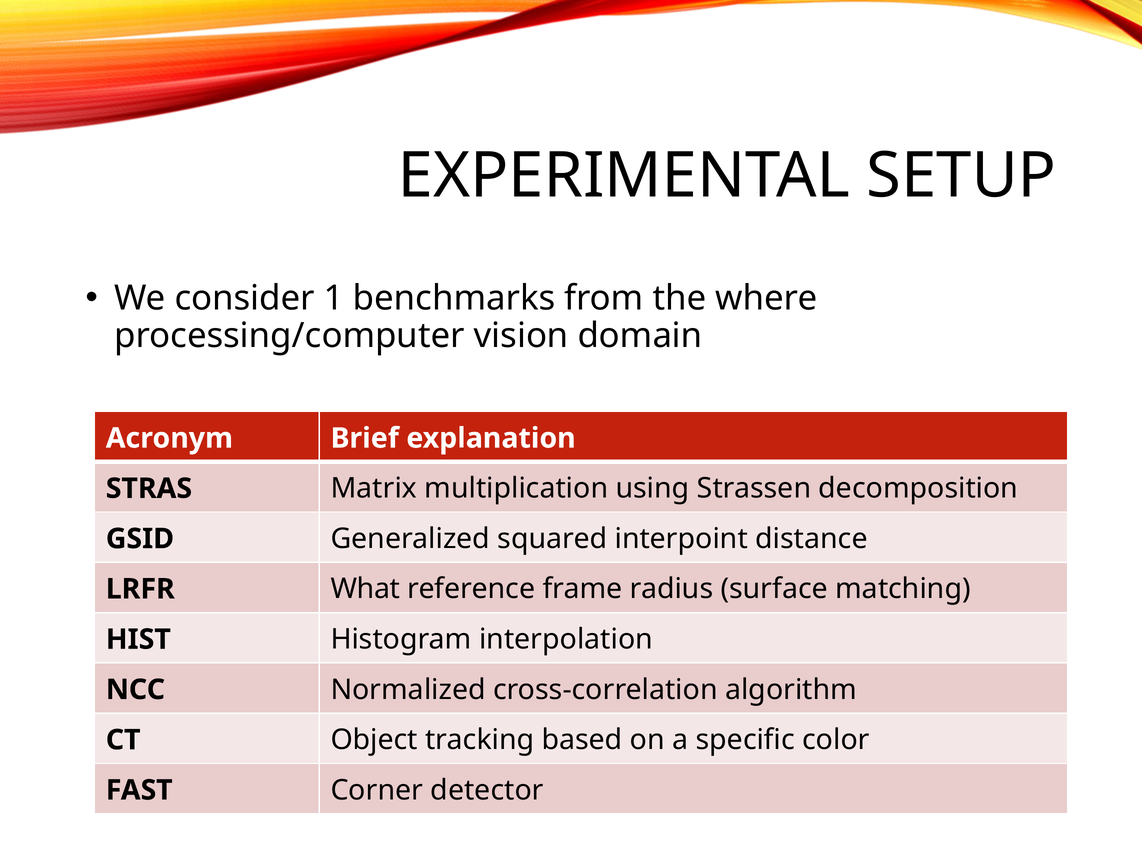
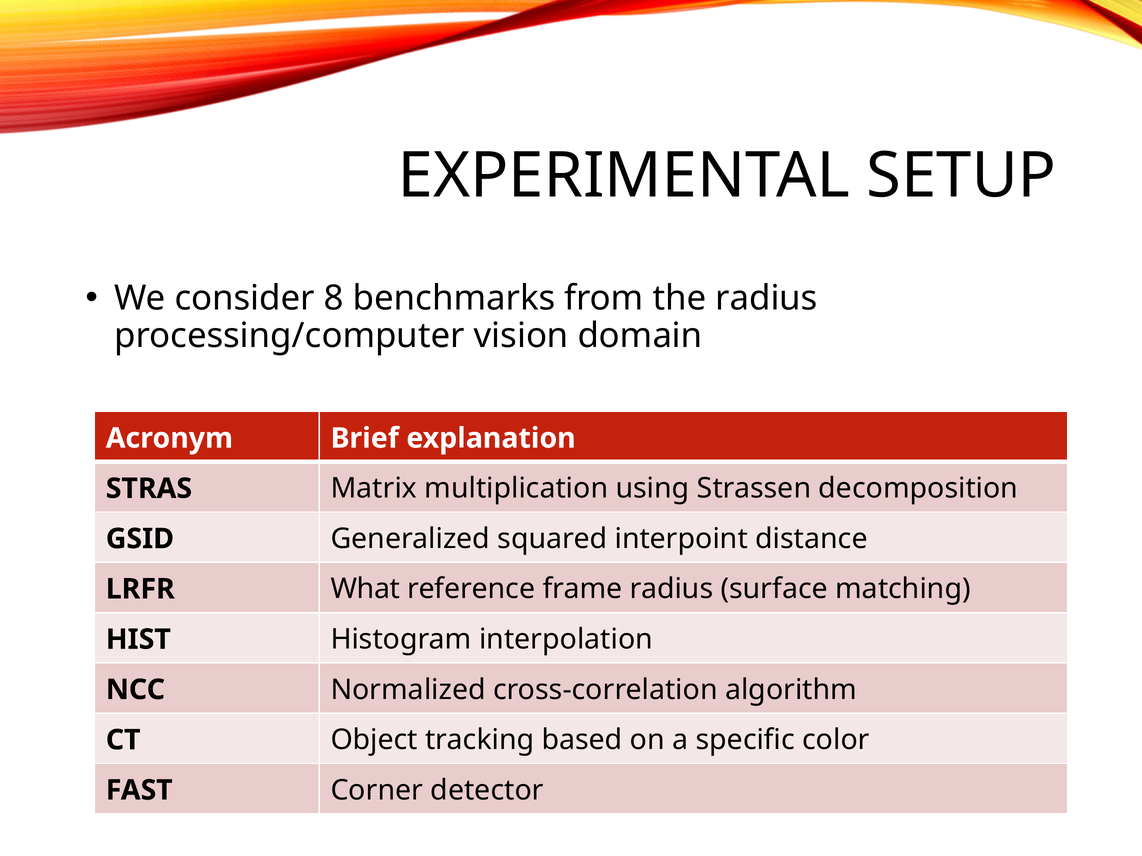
1: 1 -> 8
the where: where -> radius
